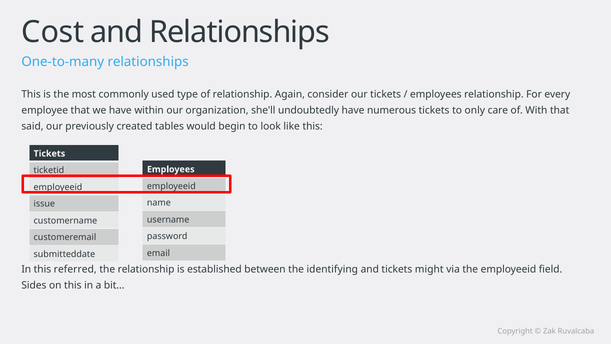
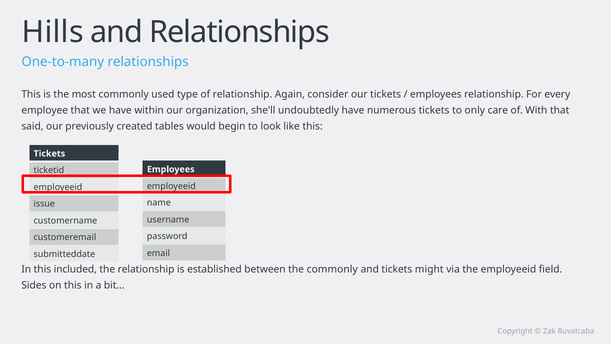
Cost: Cost -> Hills
referred: referred -> included
the identifying: identifying -> commonly
